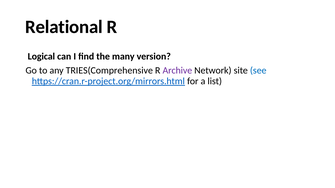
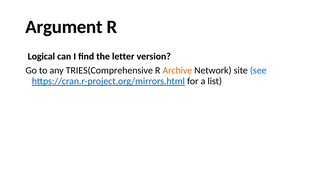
Relational: Relational -> Argument
many: many -> letter
Archive colour: purple -> orange
